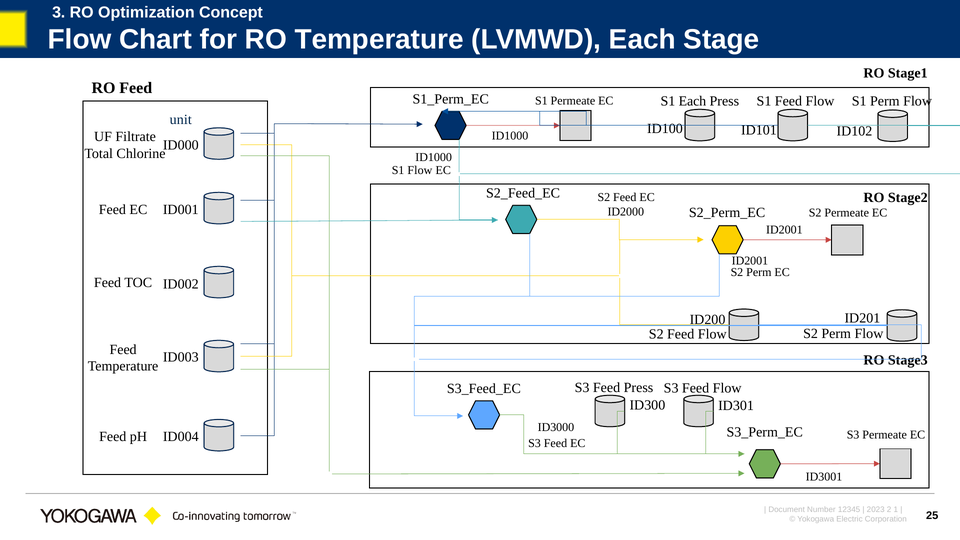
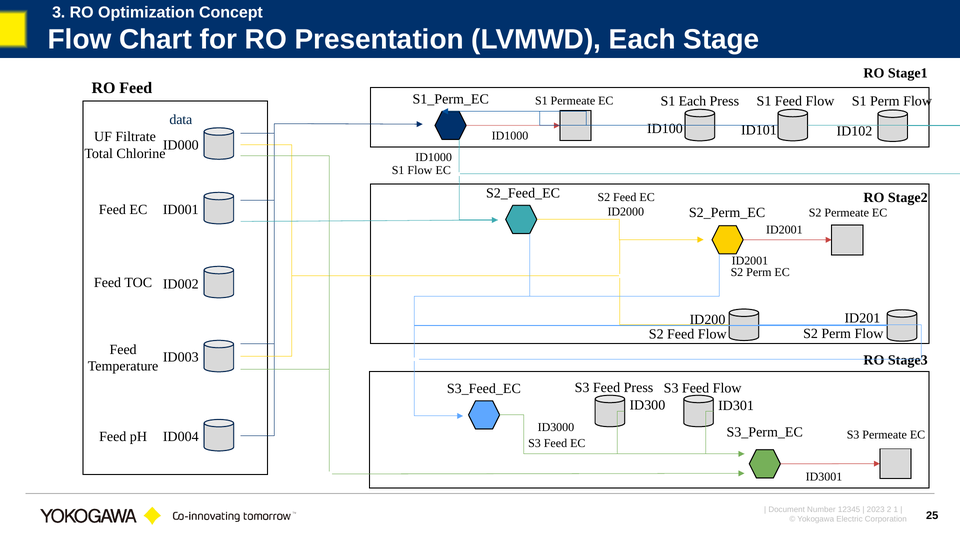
RO Temperature: Temperature -> Presentation
unit: unit -> data
